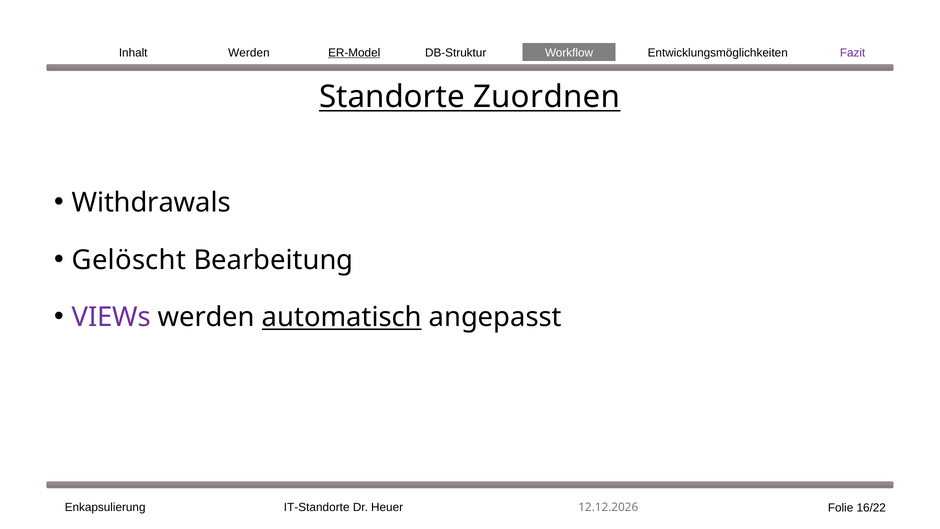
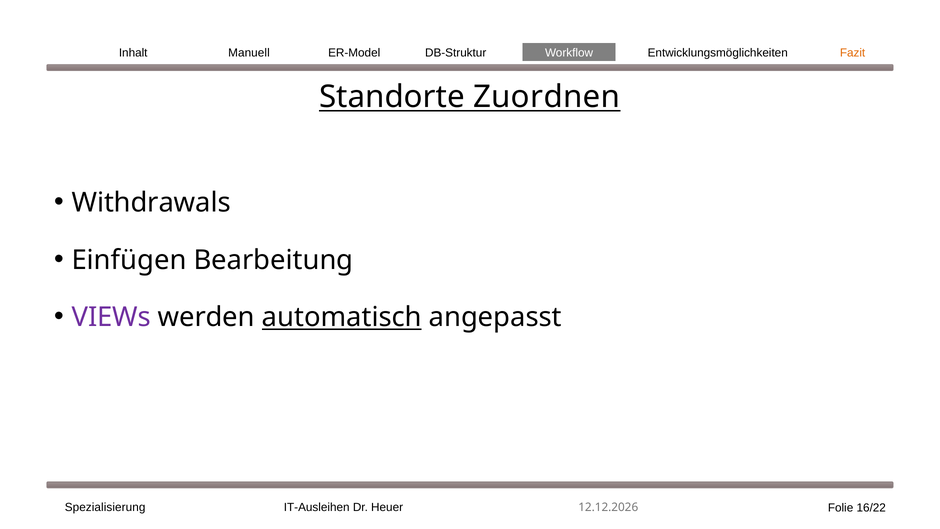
Inhalt Werden: Werden -> Manuell
ER-Model underline: present -> none
Fazit colour: purple -> orange
Gelöscht: Gelöscht -> Einfügen
Enkapsulierung: Enkapsulierung -> Spezialisierung
IT-Standorte: IT-Standorte -> IT-Ausleihen
